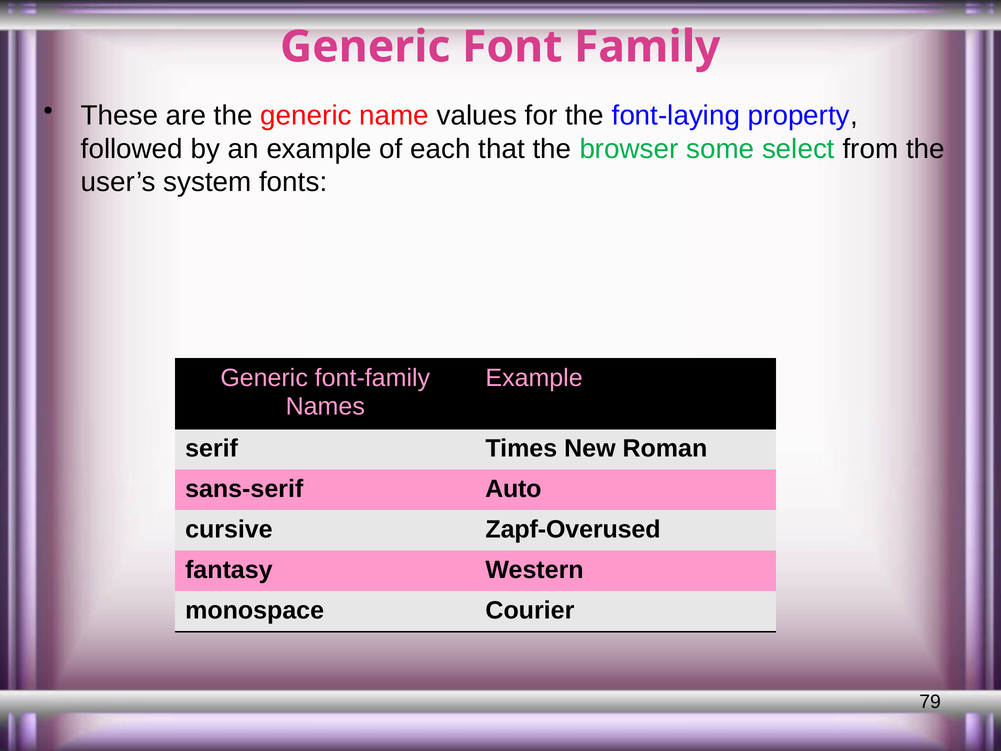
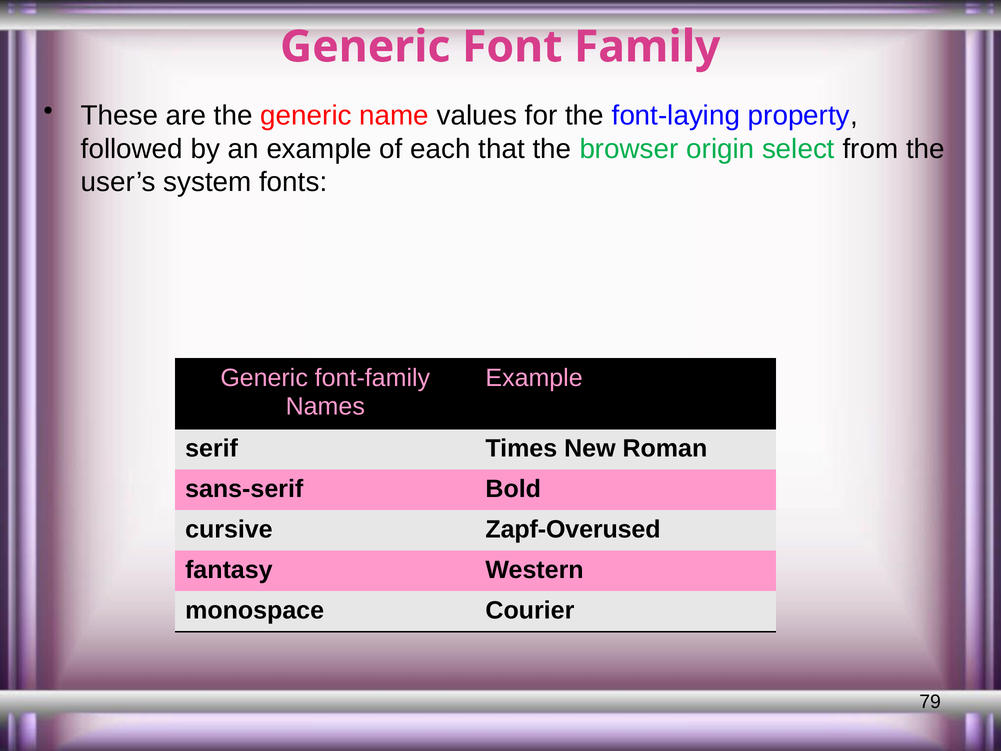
some: some -> origin
Auto: Auto -> Bold
